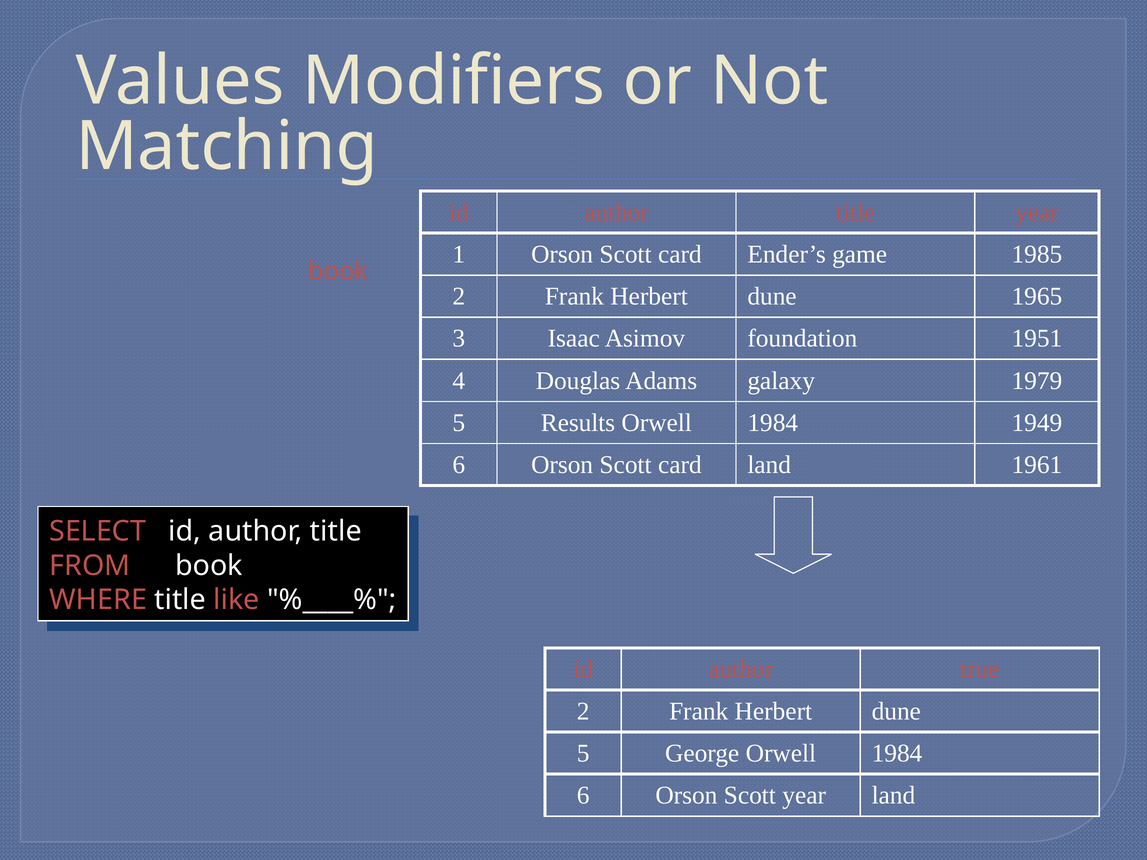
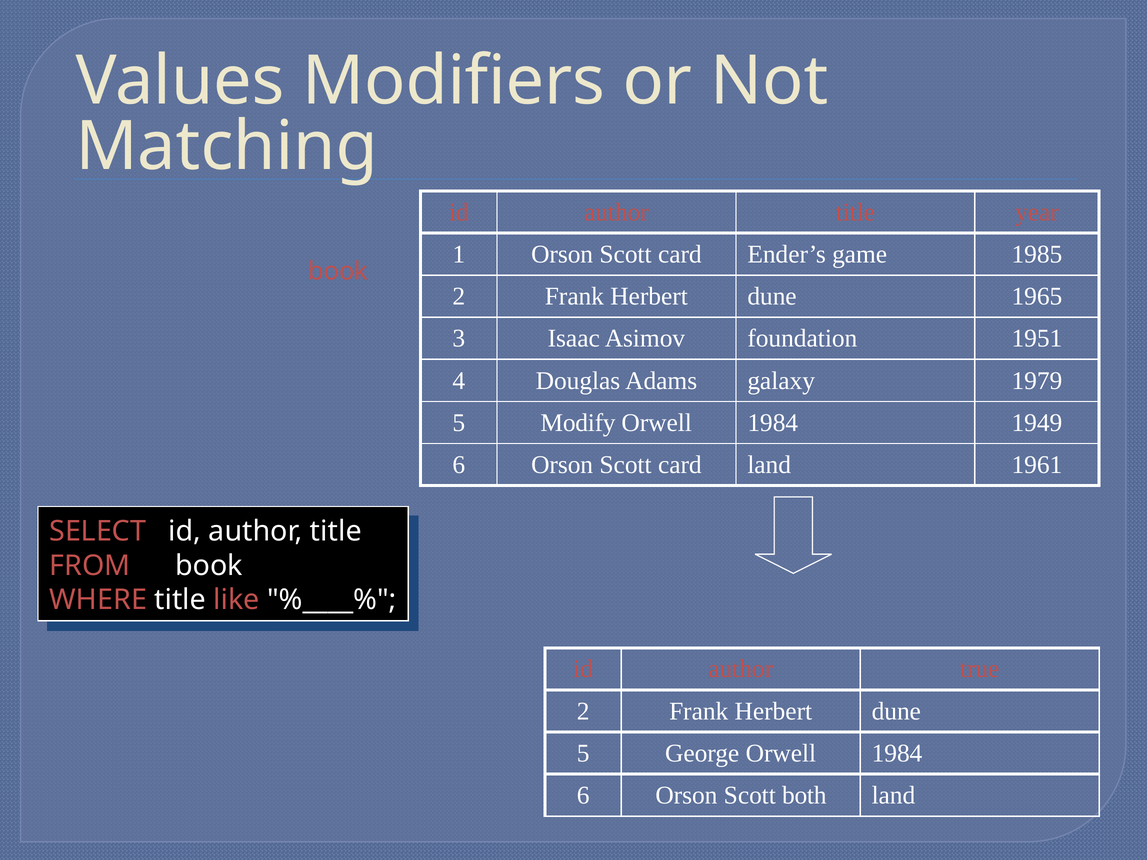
Results: Results -> Modify
Scott year: year -> both
